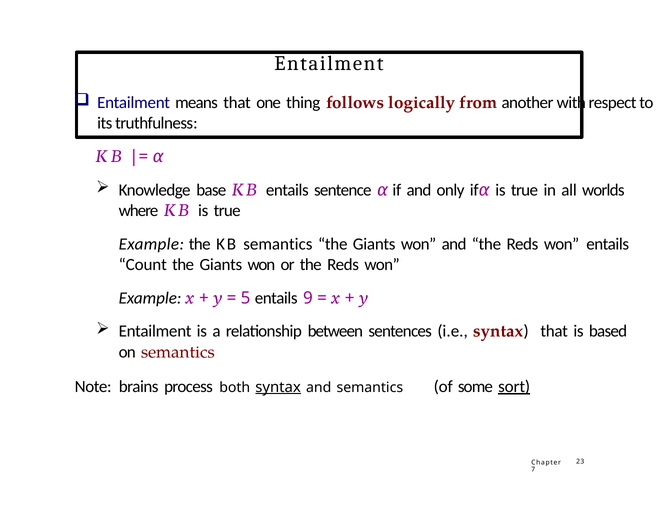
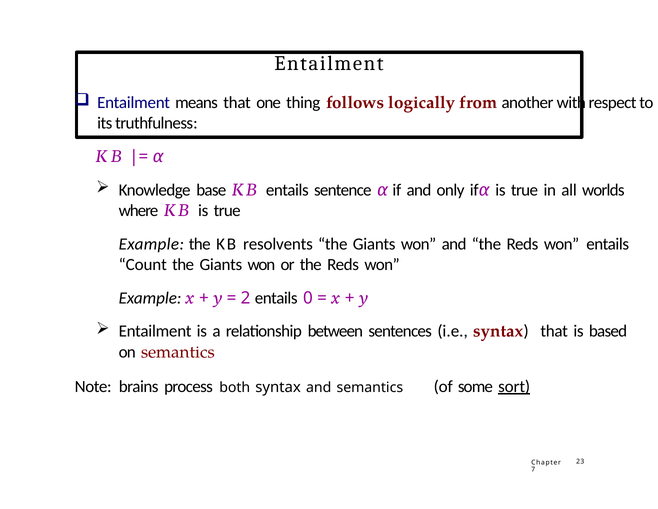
KB semantics: semantics -> resolvents
5: 5 -> 2
9: 9 -> 0
syntax at (278, 387) underline: present -> none
